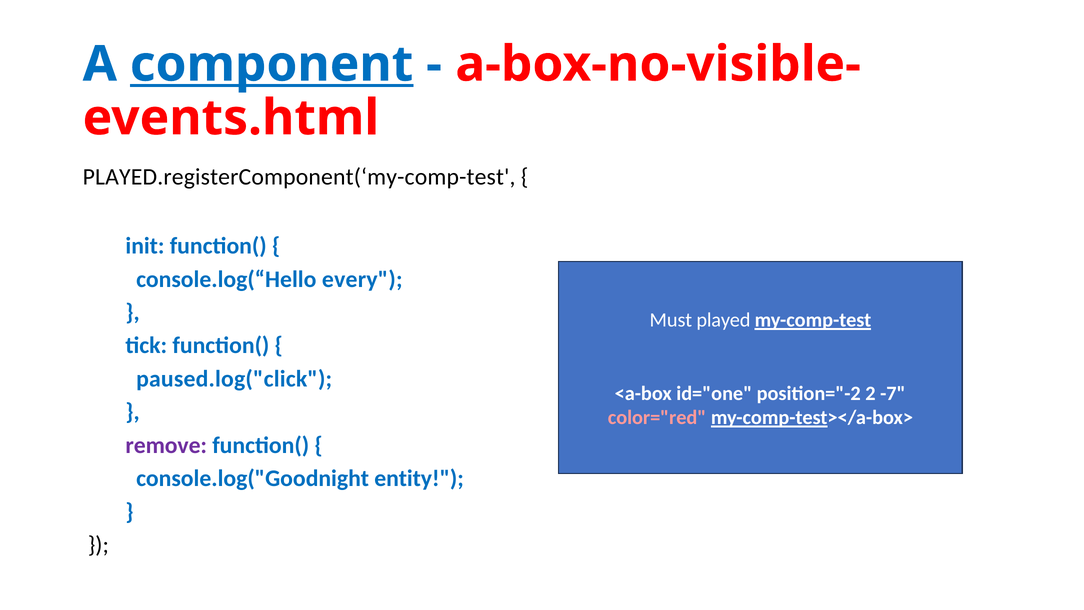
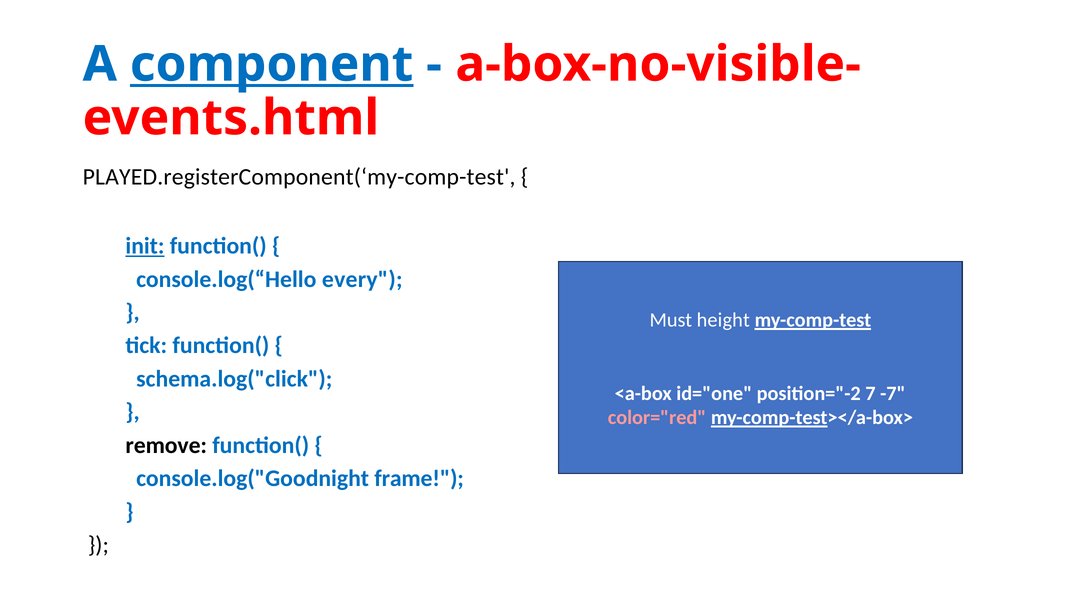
init underline: none -> present
played: played -> height
paused.log("click: paused.log("click -> schema.log("click
2: 2 -> 7
remove colour: purple -> black
entity: entity -> frame
